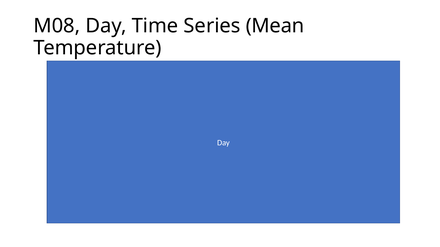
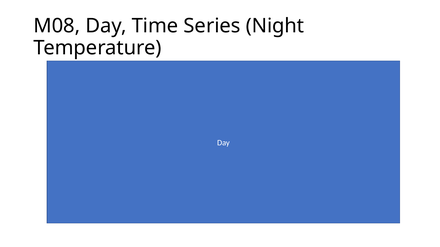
Mean: Mean -> Night
